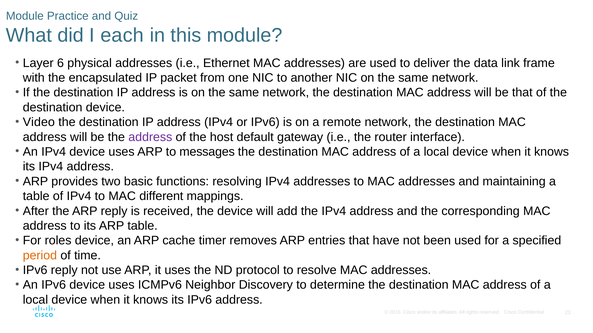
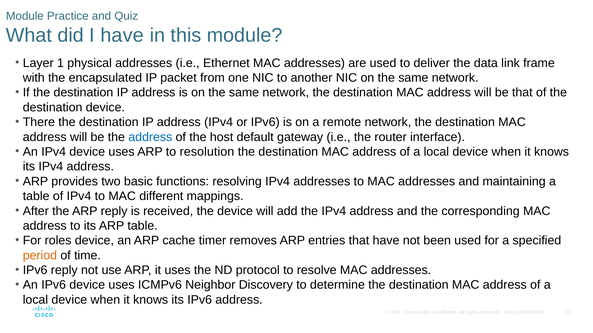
I each: each -> have
6: 6 -> 1
Video: Video -> There
address at (150, 137) colour: purple -> blue
messages: messages -> resolution
